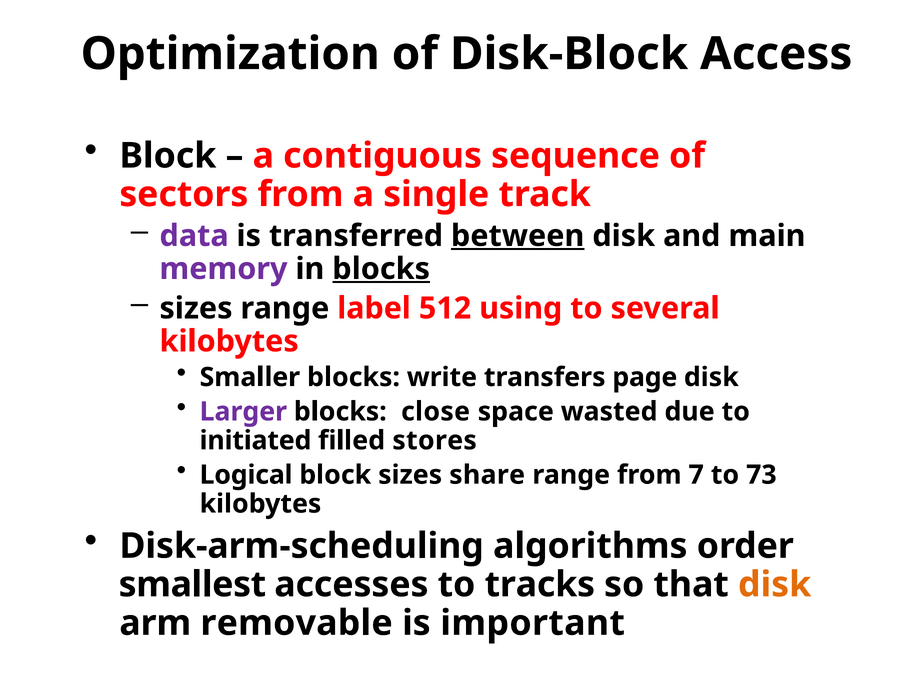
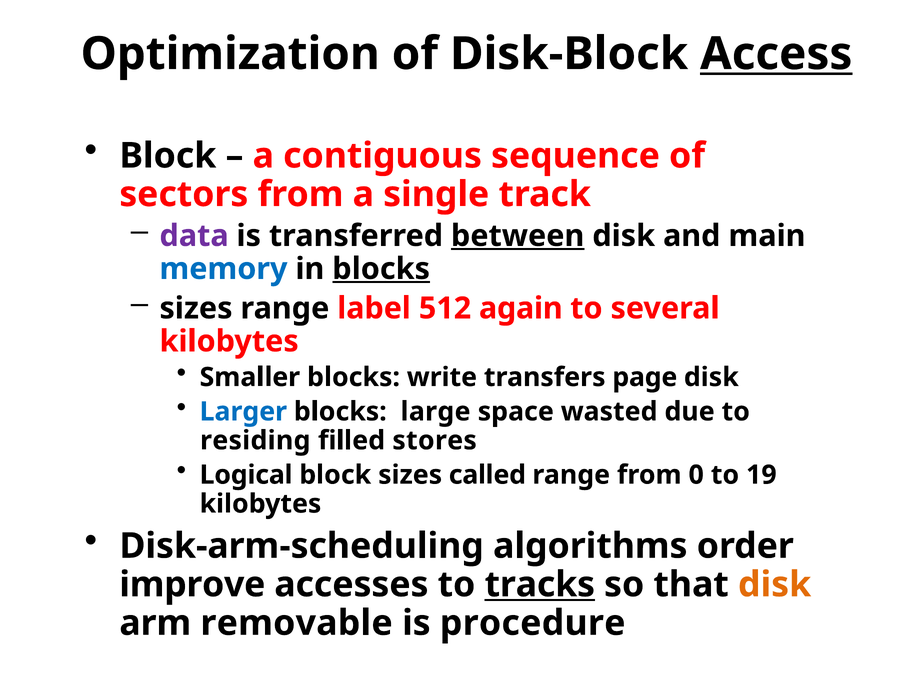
Access underline: none -> present
memory colour: purple -> blue
using: using -> again
Larger colour: purple -> blue
close: close -> large
initiated: initiated -> residing
share: share -> called
7: 7 -> 0
73: 73 -> 19
smallest: smallest -> improve
tracks underline: none -> present
important: important -> procedure
